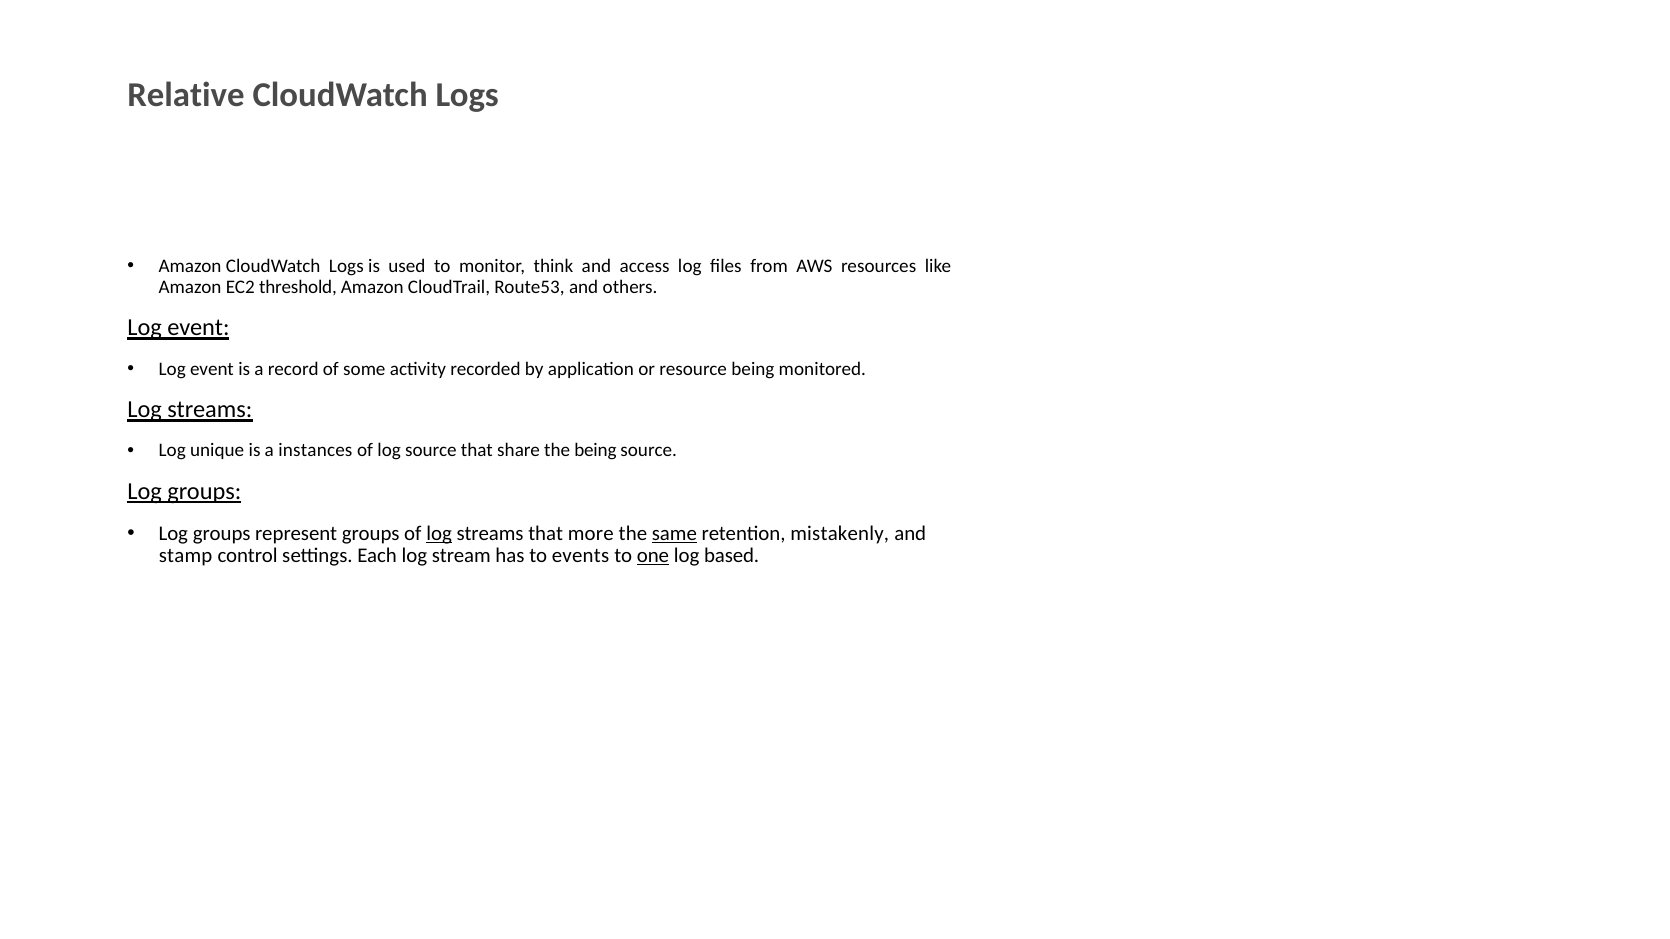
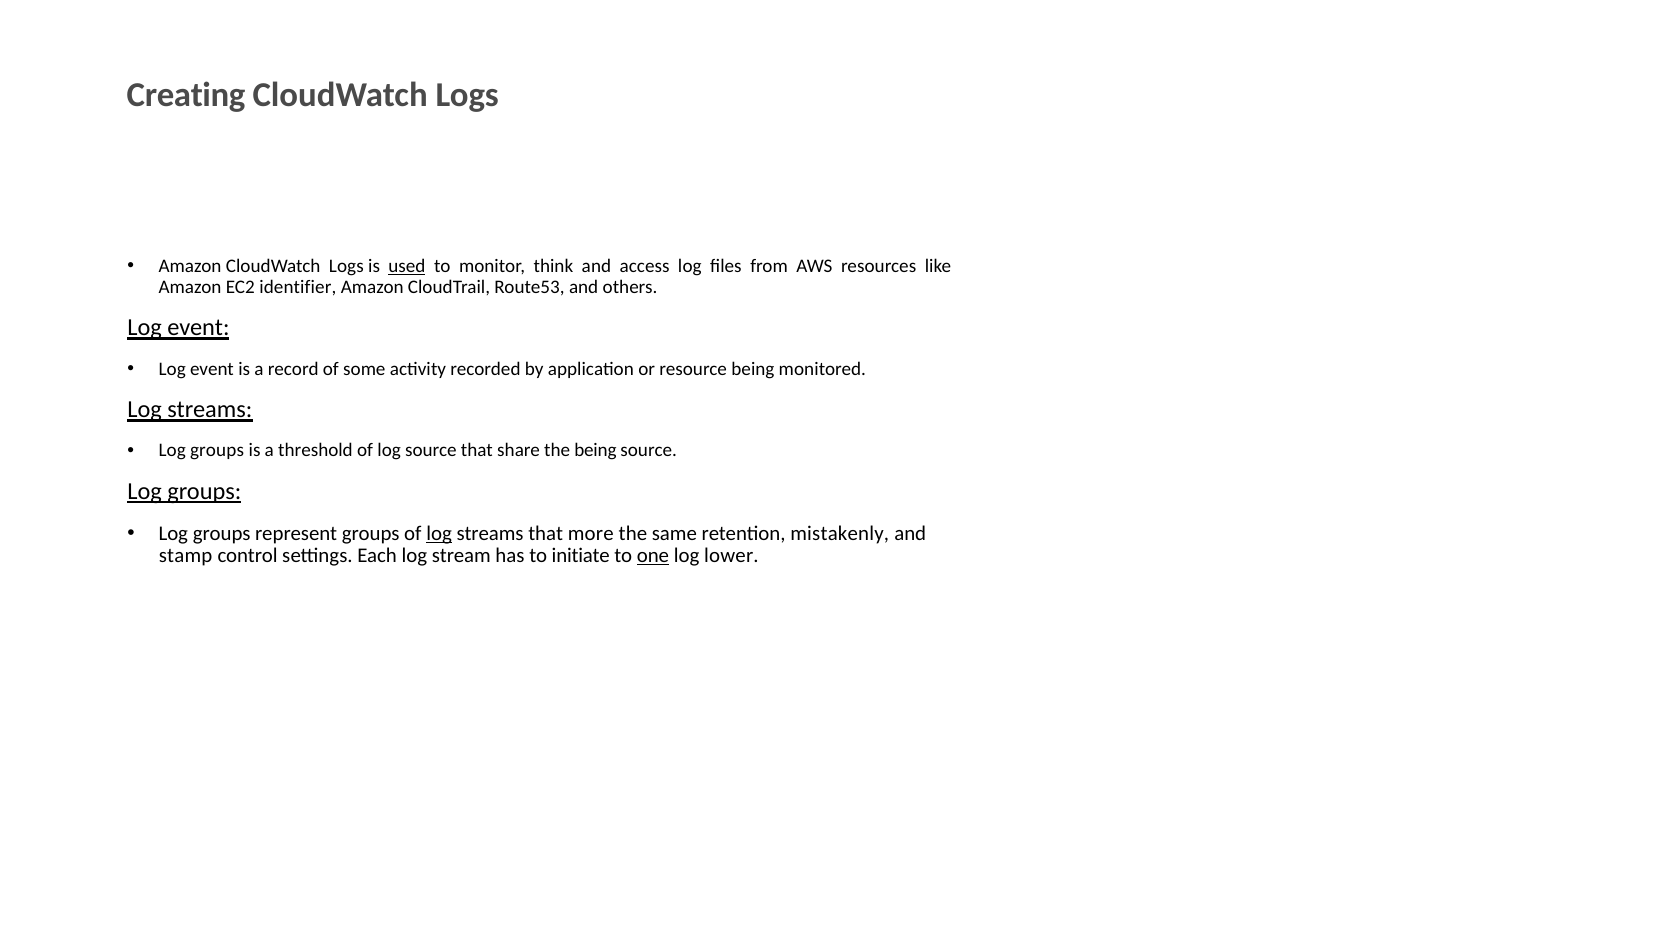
Relative: Relative -> Creating
used underline: none -> present
threshold: threshold -> identifier
unique at (217, 451): unique -> groups
instances: instances -> threshold
same underline: present -> none
events: events -> initiate
based: based -> lower
